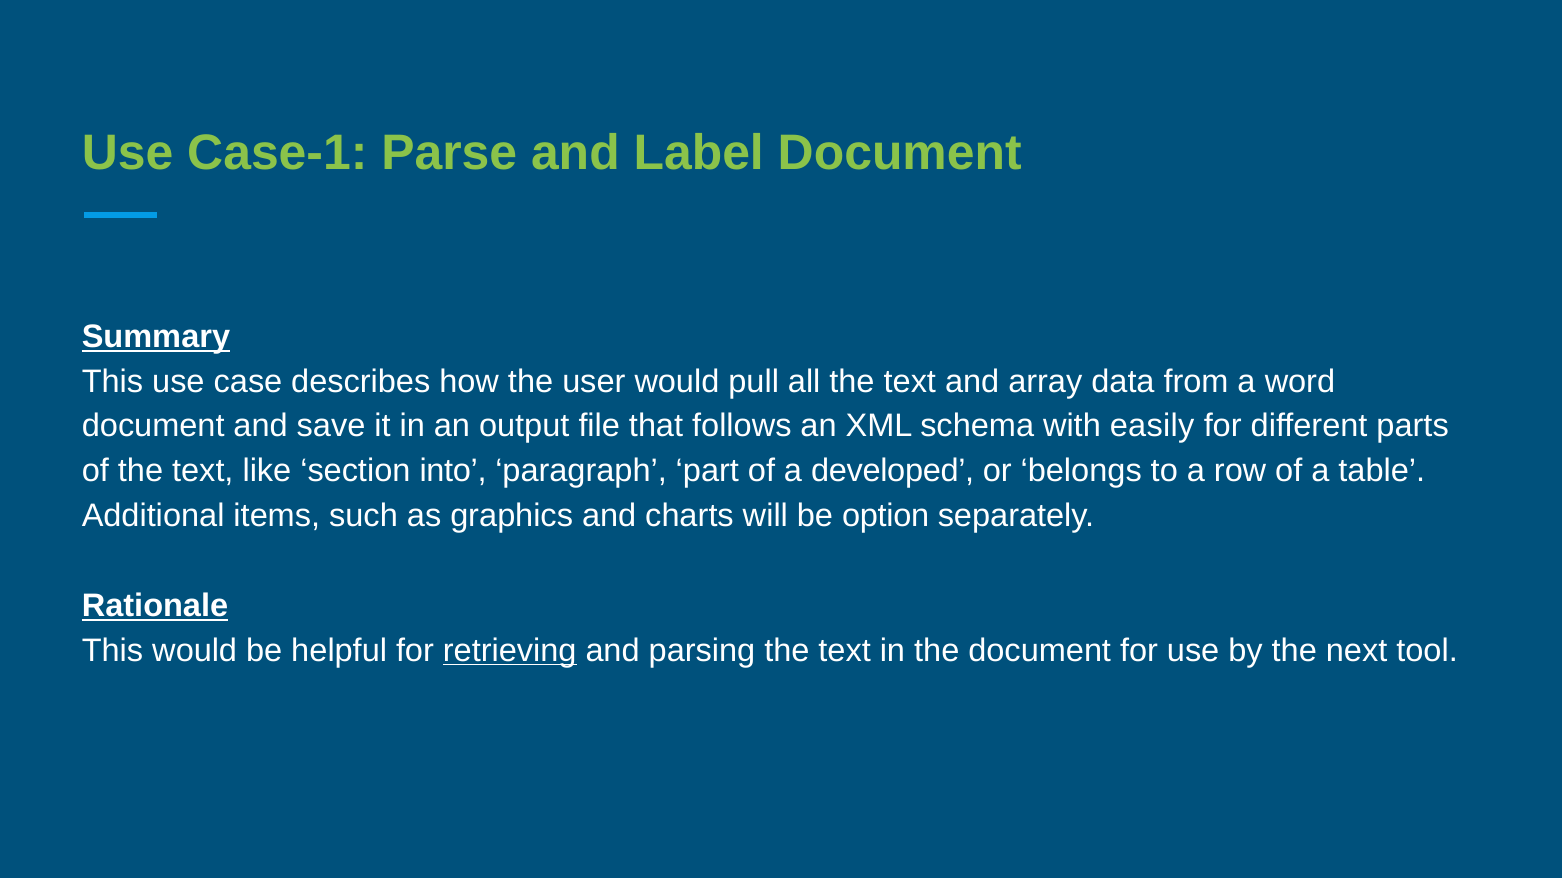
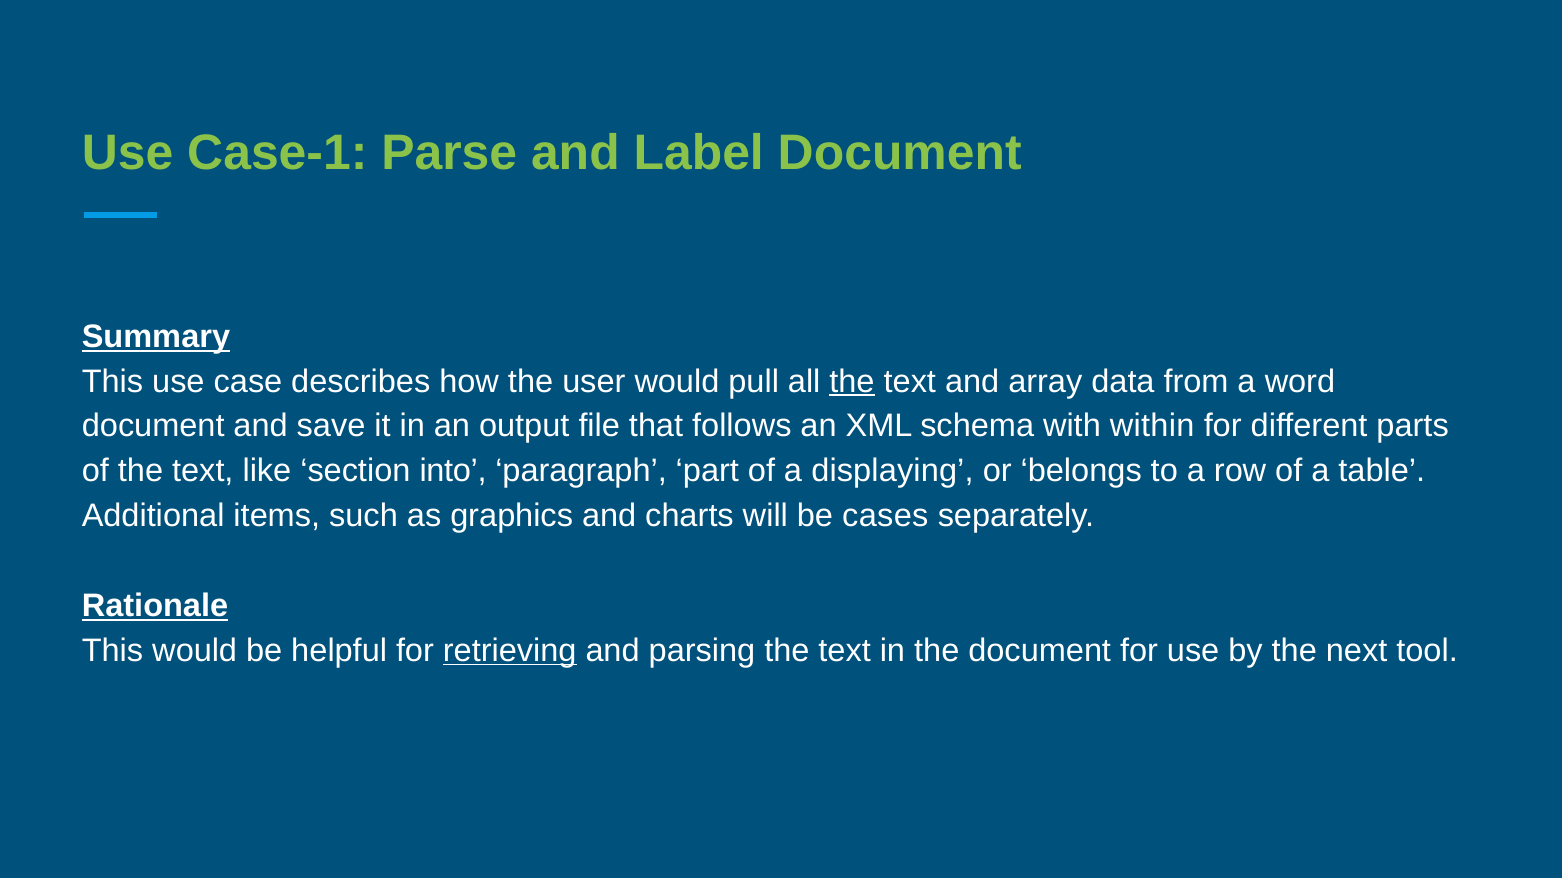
the at (852, 382) underline: none -> present
easily: easily -> within
developed: developed -> displaying
option: option -> cases
